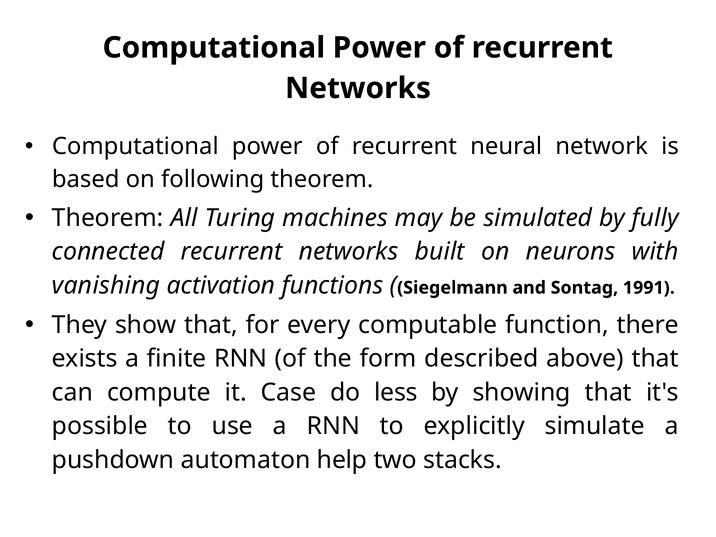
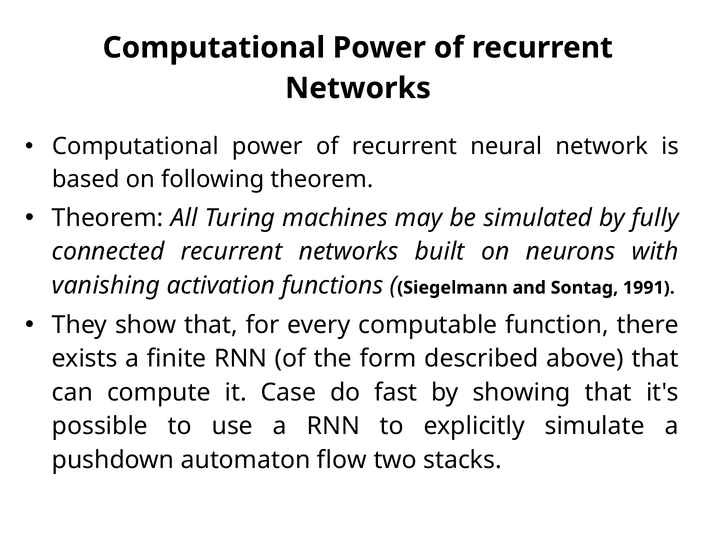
less: less -> fast
help: help -> flow
